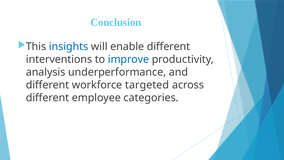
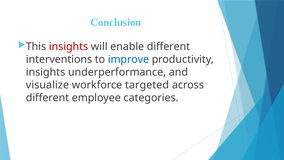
insights at (69, 46) colour: blue -> red
analysis at (46, 72): analysis -> insights
different at (48, 85): different -> visualize
